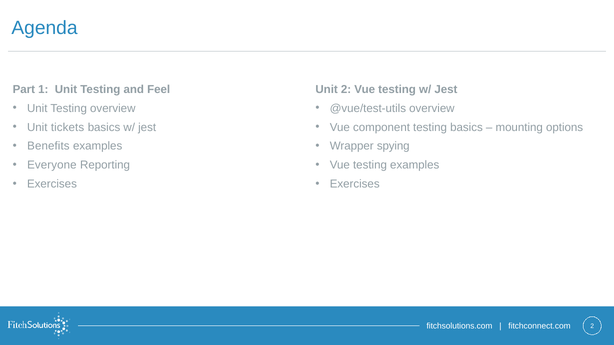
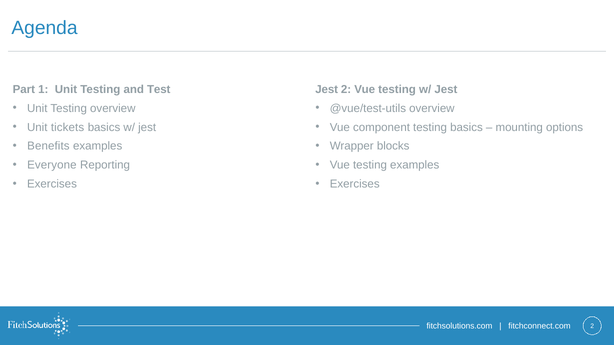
Feel: Feel -> Test
Unit at (327, 90): Unit -> Jest
spying: spying -> blocks
